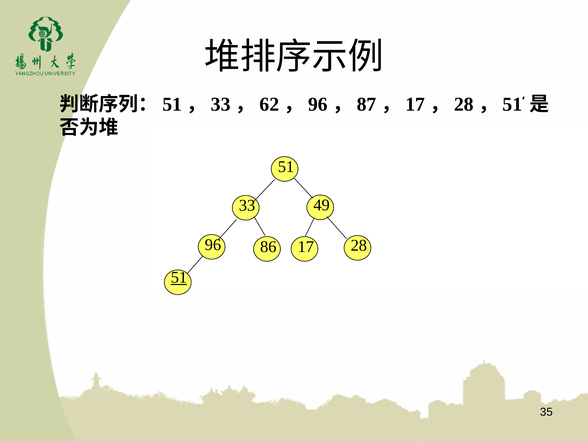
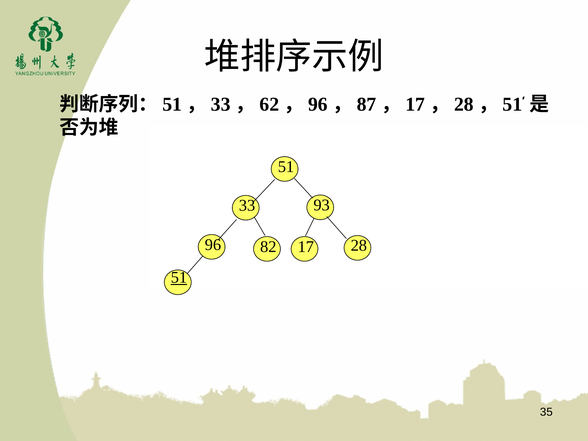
49: 49 -> 93
86: 86 -> 82
